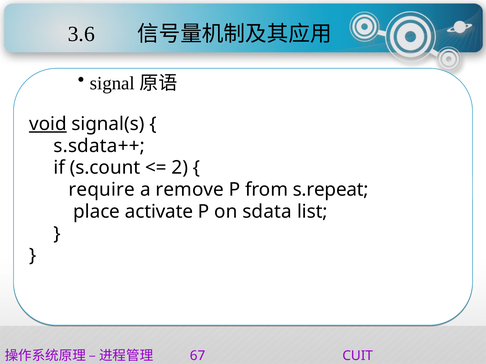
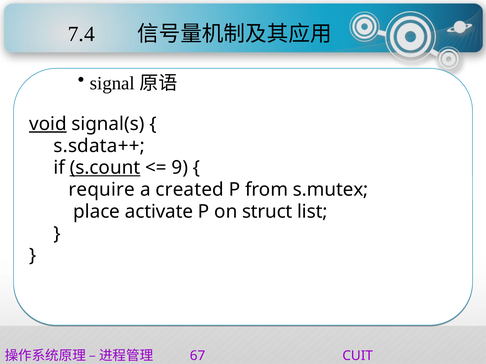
3.6: 3.6 -> 7.4
s.count underline: none -> present
2: 2 -> 9
remove: remove -> created
s.repeat: s.repeat -> s.mutex
sdata: sdata -> struct
